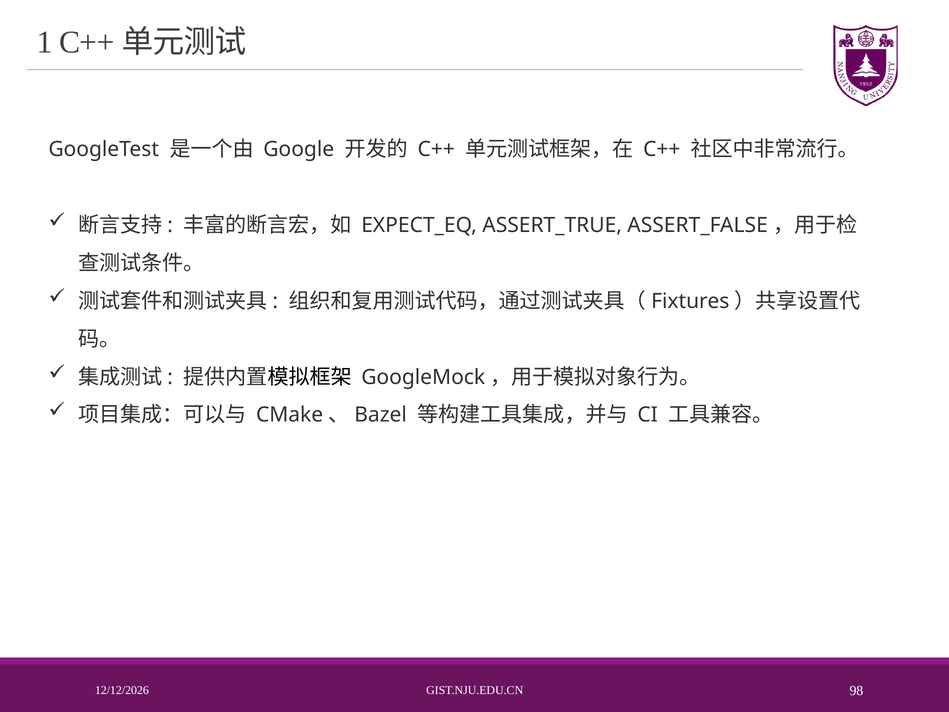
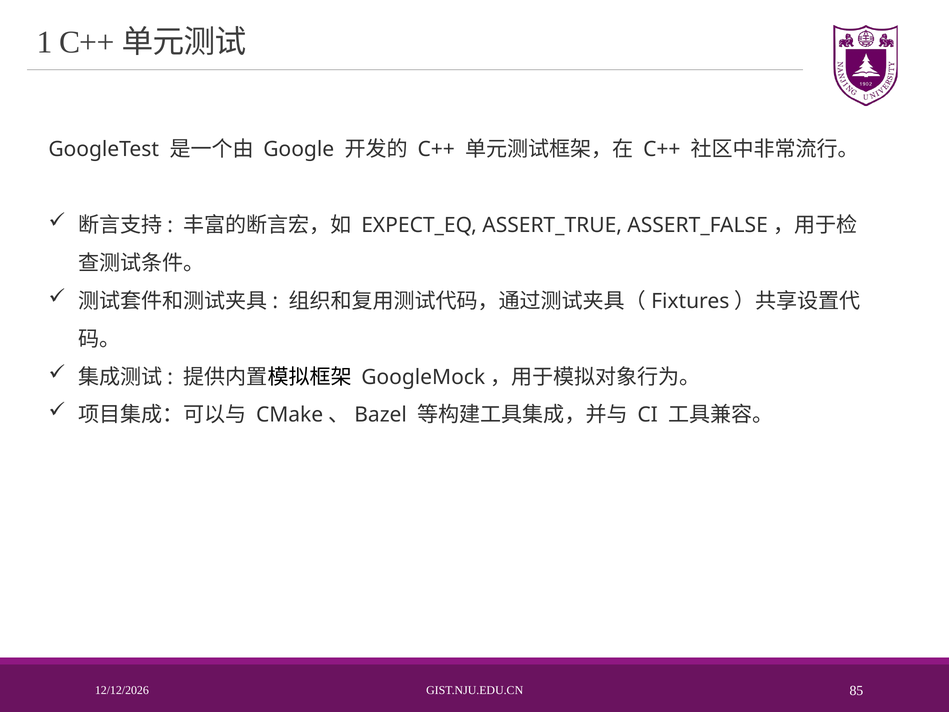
98: 98 -> 85
